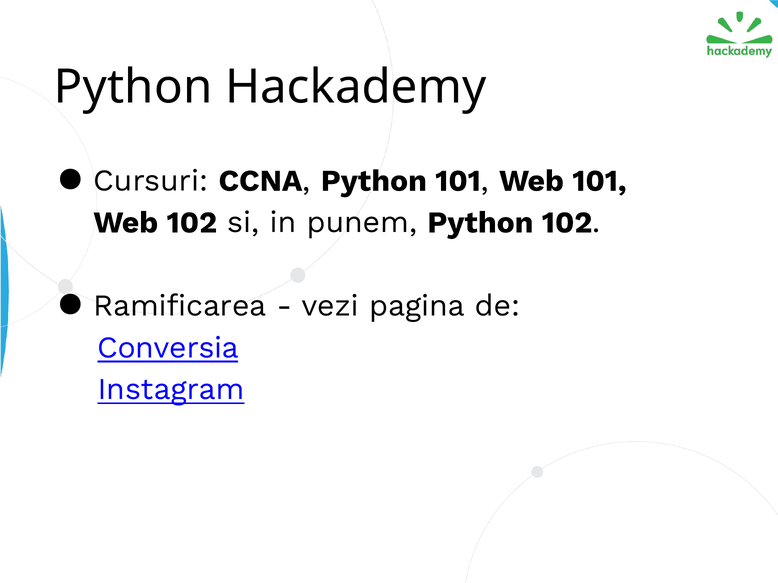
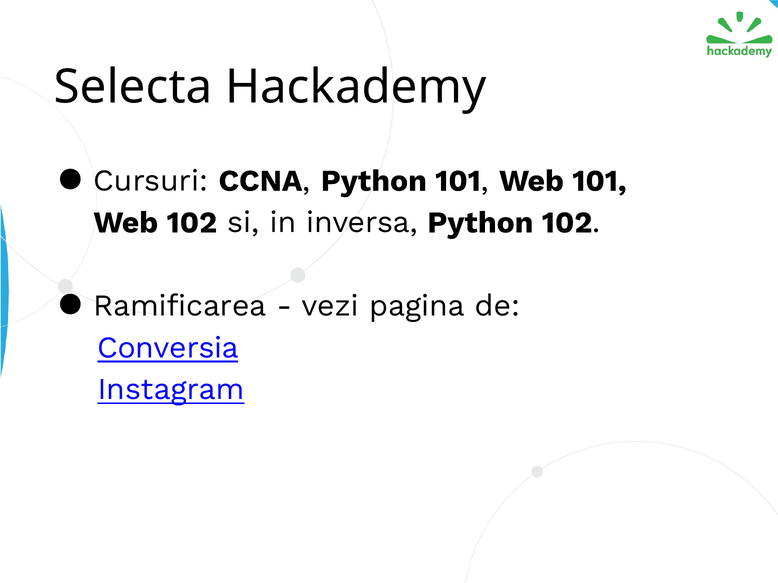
Python at (133, 87): Python -> Selecta
punem: punem -> inversa
